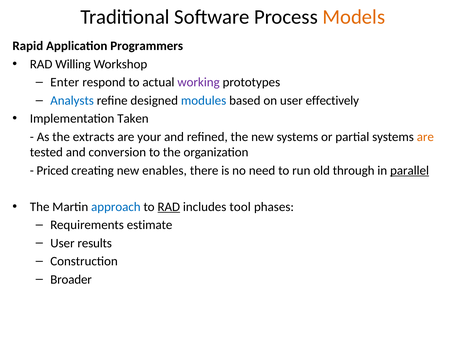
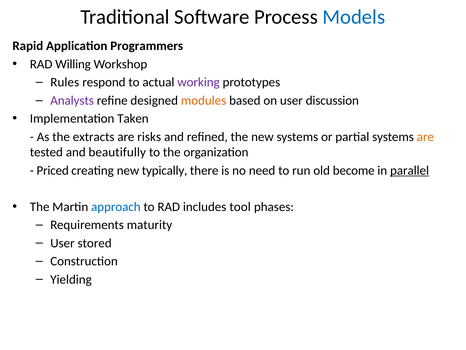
Models colour: orange -> blue
Enter: Enter -> Rules
Analysts colour: blue -> purple
modules colour: blue -> orange
effectively: effectively -> discussion
your: your -> risks
conversion: conversion -> beautifully
enables: enables -> typically
through: through -> become
RAD at (169, 207) underline: present -> none
estimate: estimate -> maturity
results: results -> stored
Broader: Broader -> Yielding
